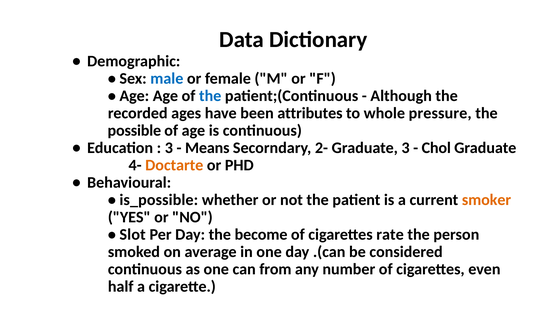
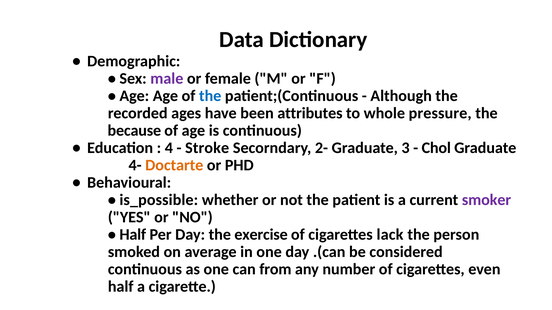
male colour: blue -> purple
possible: possible -> because
3 at (169, 148): 3 -> 4
Means: Means -> Stroke
smoker colour: orange -> purple
Slot at (133, 235): Slot -> Half
become: become -> exercise
rate: rate -> lack
